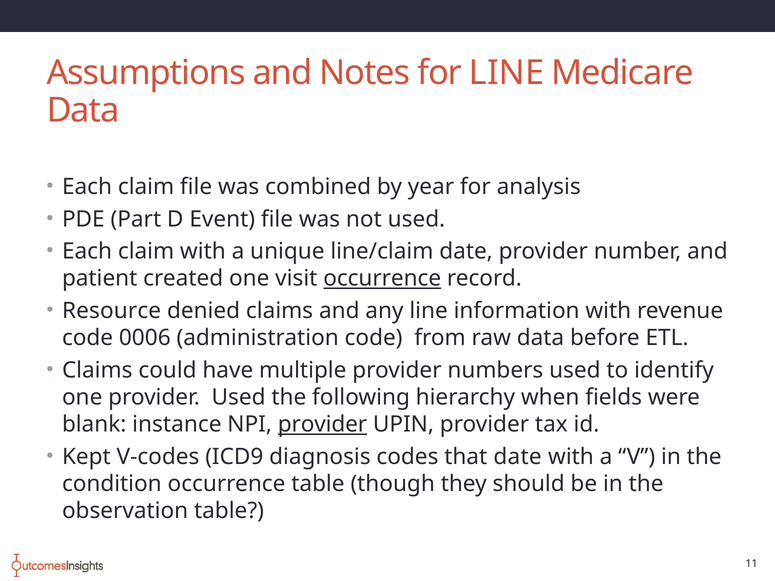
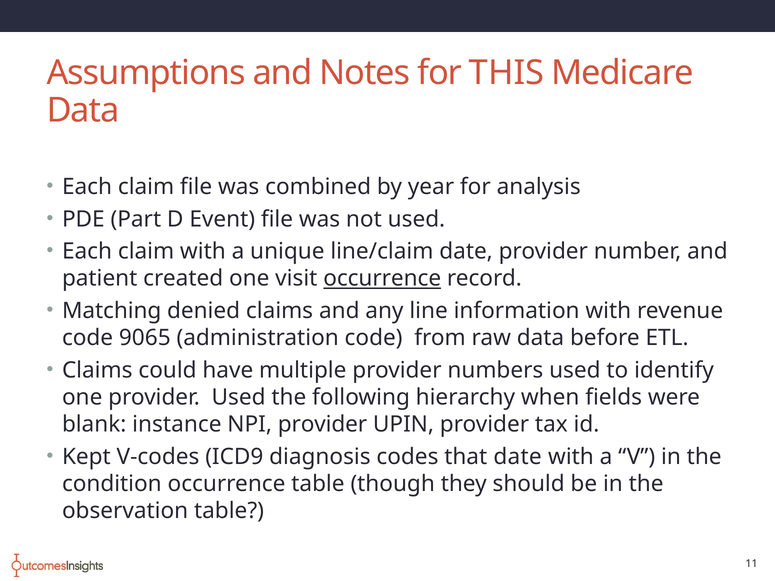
for LINE: LINE -> THIS
Resource: Resource -> Matching
0006: 0006 -> 9065
provider at (322, 425) underline: present -> none
